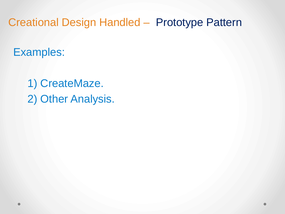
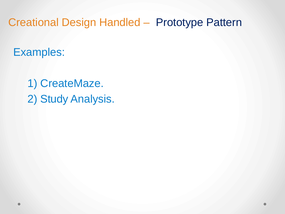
Other: Other -> Study
